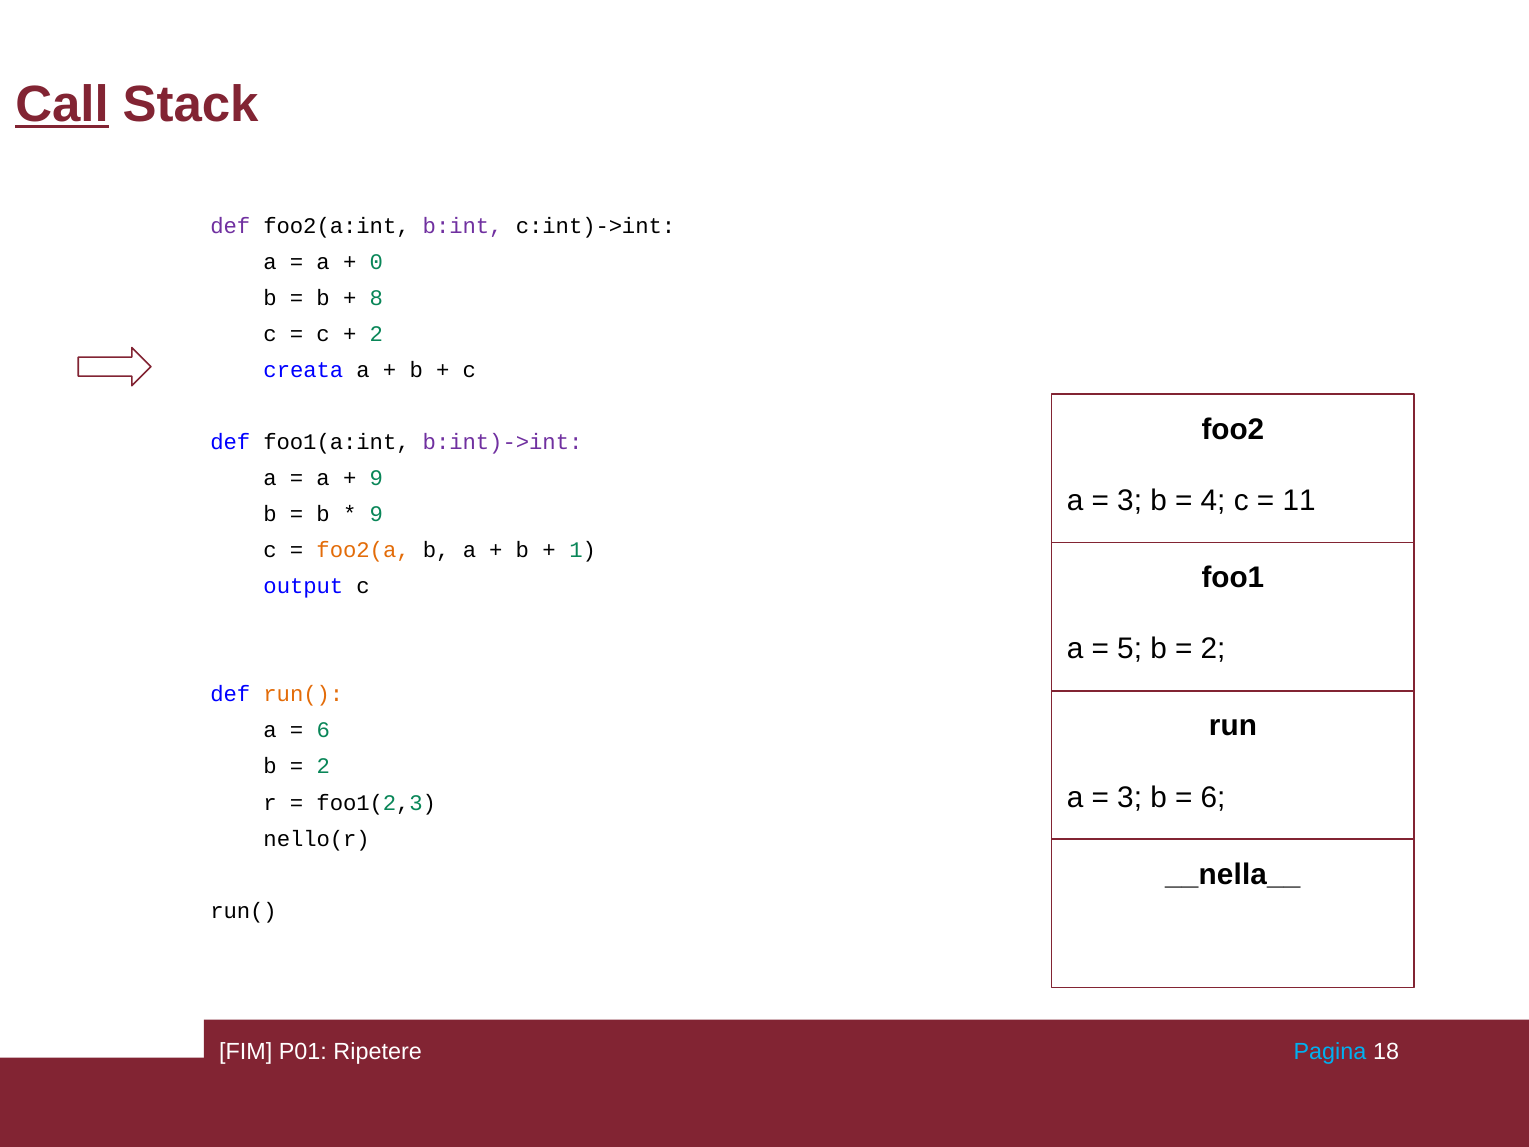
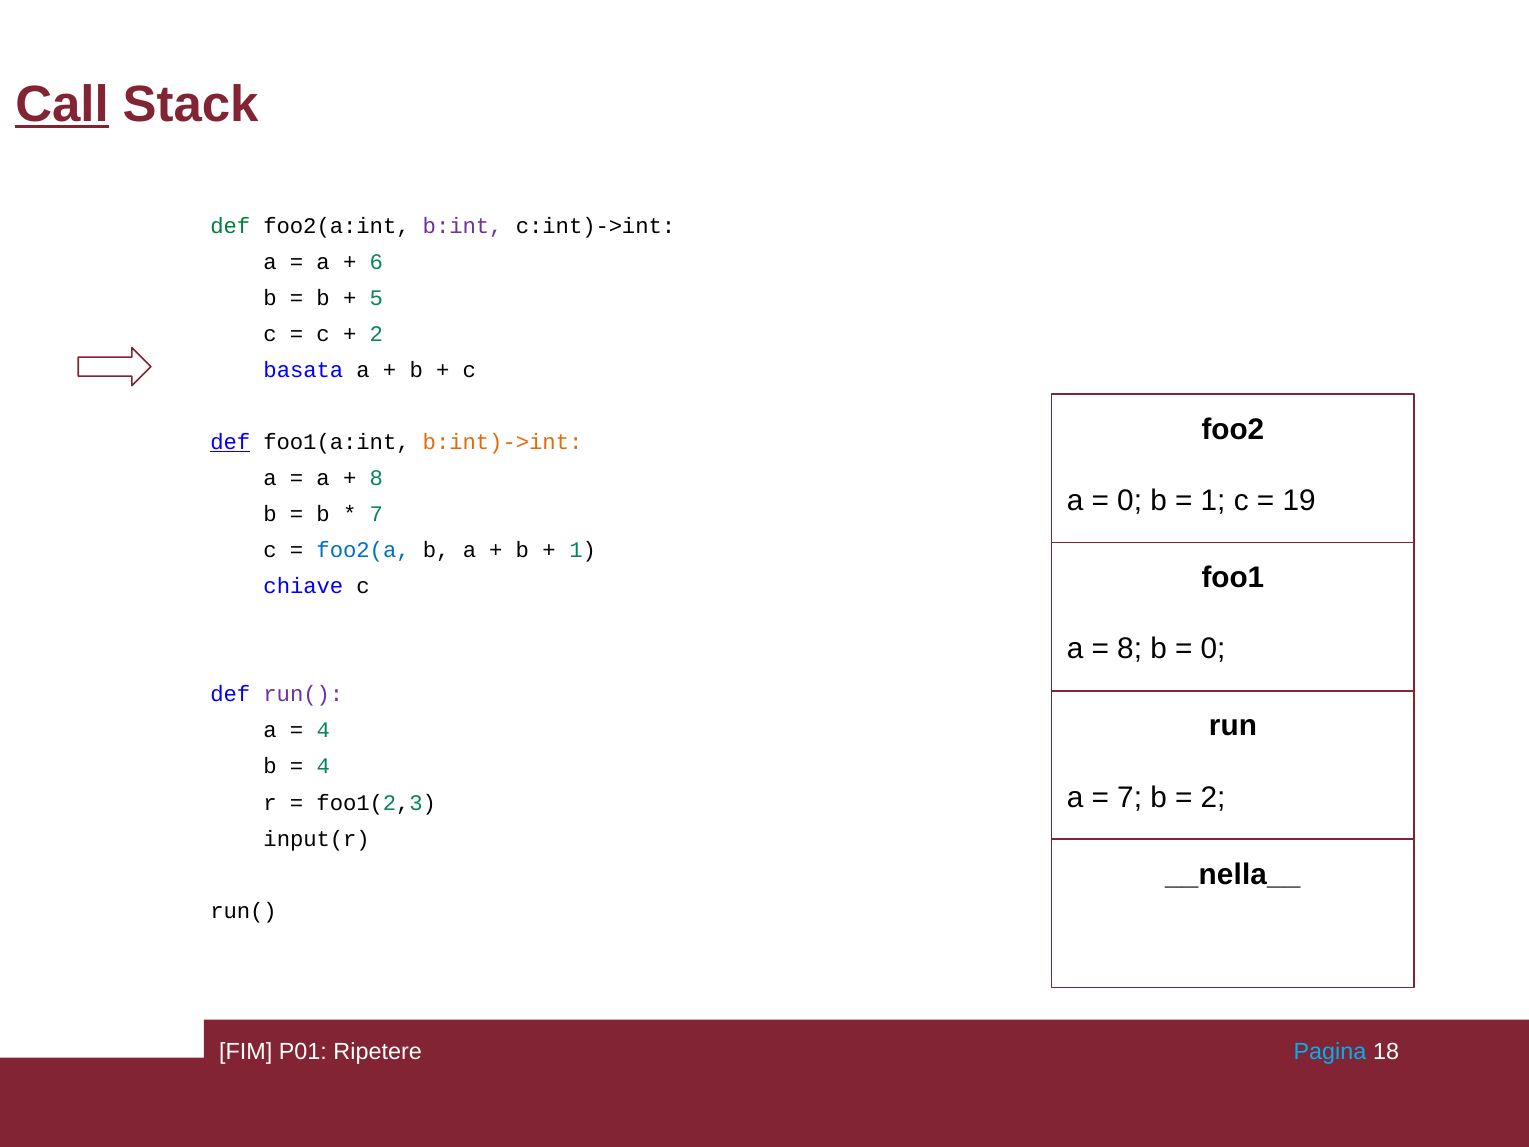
def at (230, 226) colour: purple -> green
0: 0 -> 6
8: 8 -> 5
creata: creata -> basata
def at (230, 442) underline: none -> present
b:int)->int colour: purple -> orange
9 at (376, 478): 9 -> 8
3 at (1130, 501): 3 -> 0
4 at (1213, 501): 4 -> 1
11: 11 -> 19
9 at (376, 514): 9 -> 7
foo2(a colour: orange -> blue
output: output -> chiave
5 at (1130, 649): 5 -> 8
2 at (1213, 649): 2 -> 0
run( at (303, 694) colour: orange -> purple
6 at (323, 730): 6 -> 4
2 at (323, 766): 2 -> 4
3 at (1130, 797): 3 -> 7
6 at (1213, 797): 6 -> 2
nello(r: nello(r -> input(r
